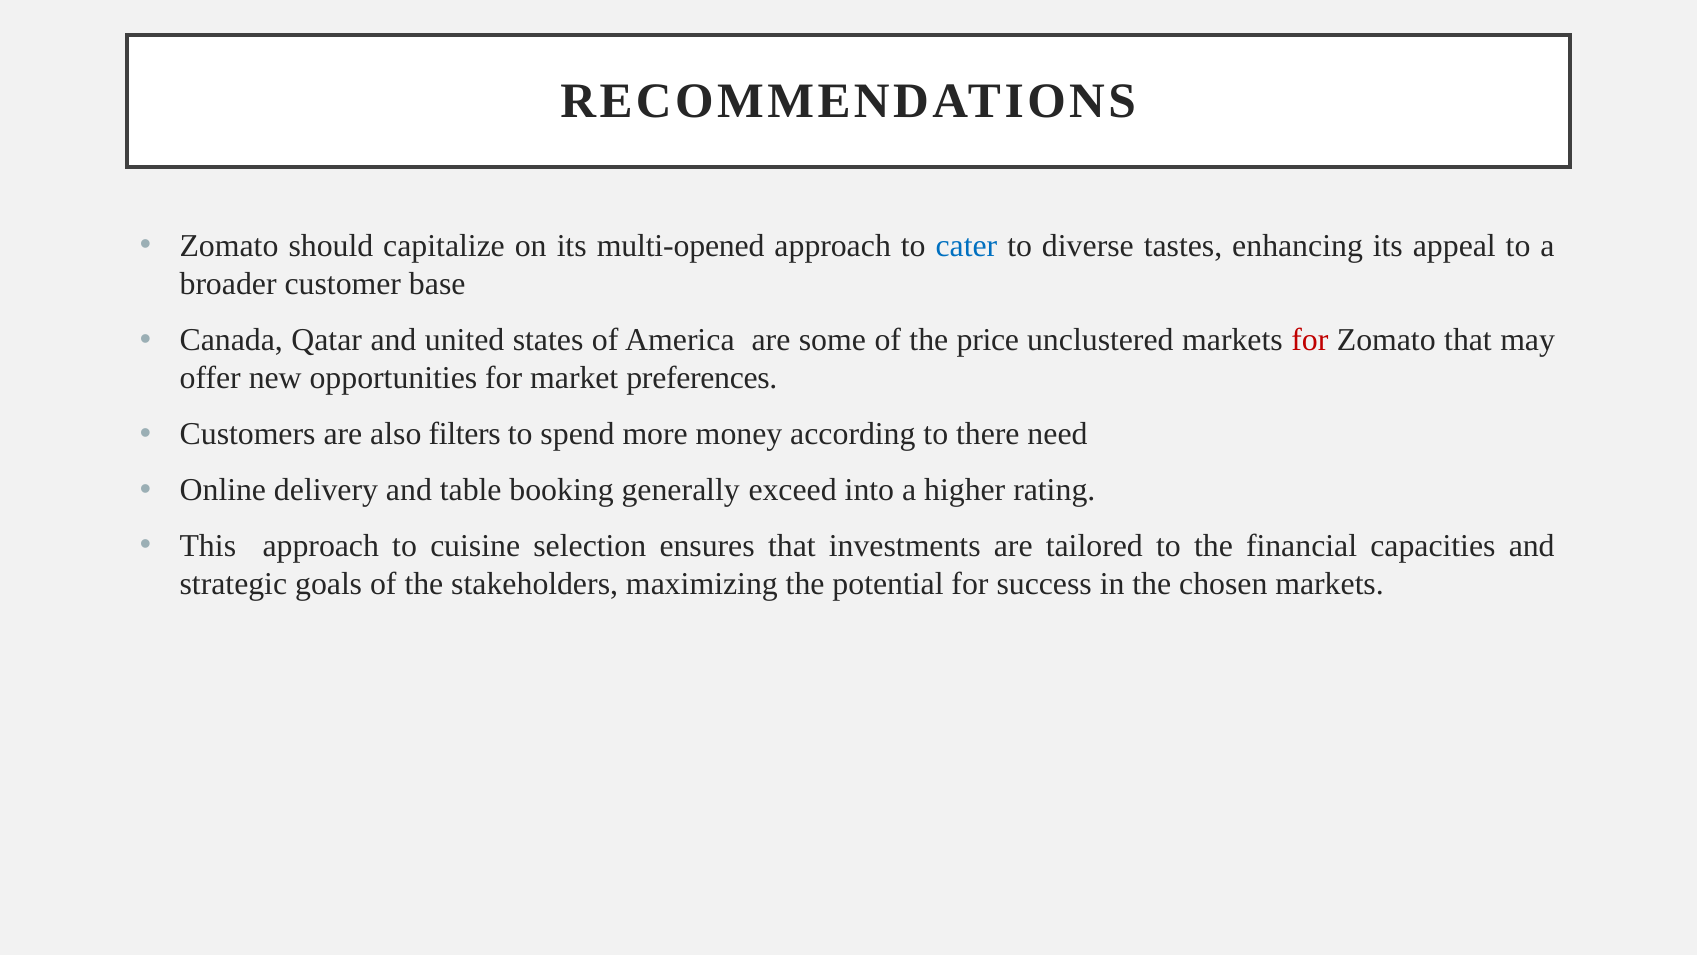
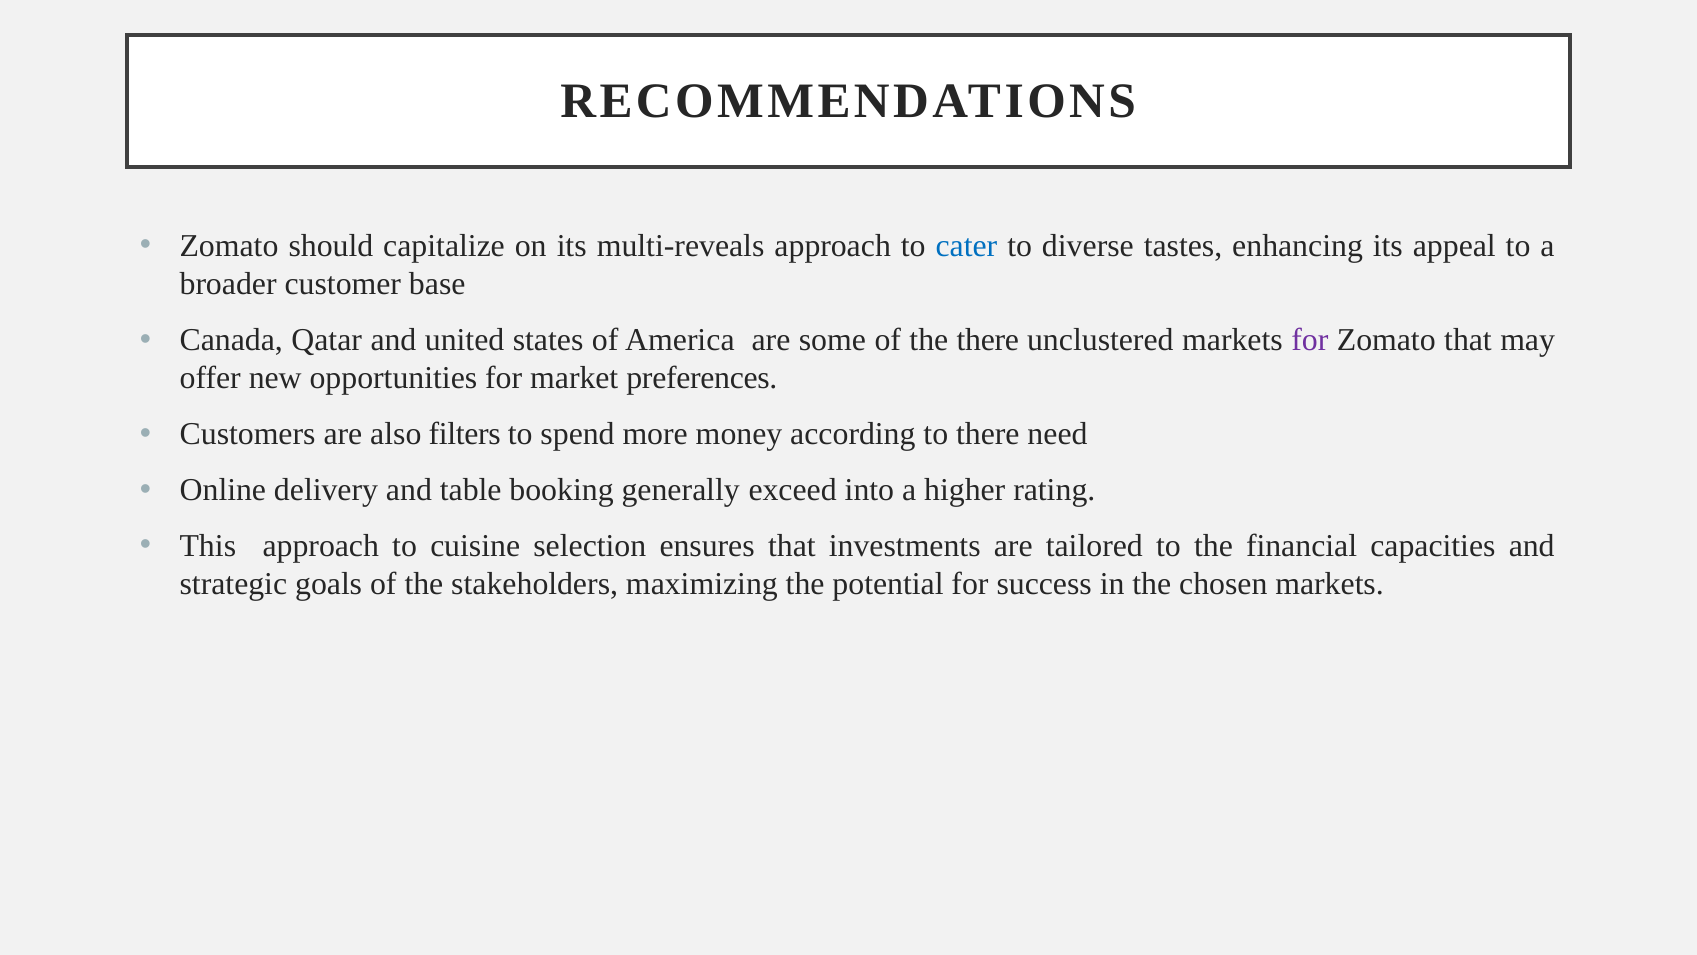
multi-opened: multi-opened -> multi-reveals
the price: price -> there
for at (1310, 340) colour: red -> purple
